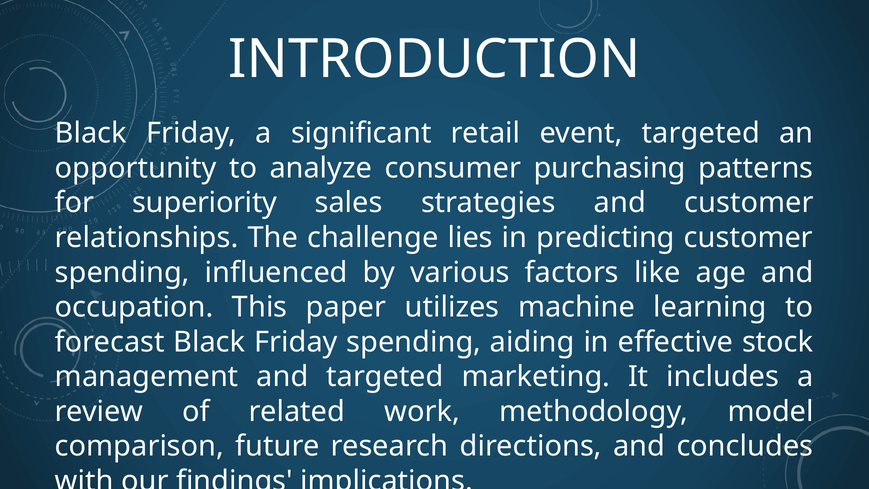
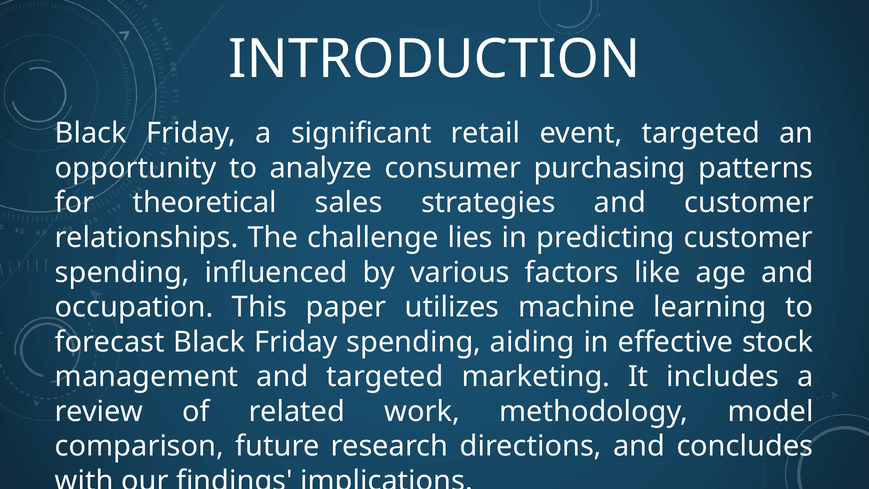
superiority: superiority -> theoretical
